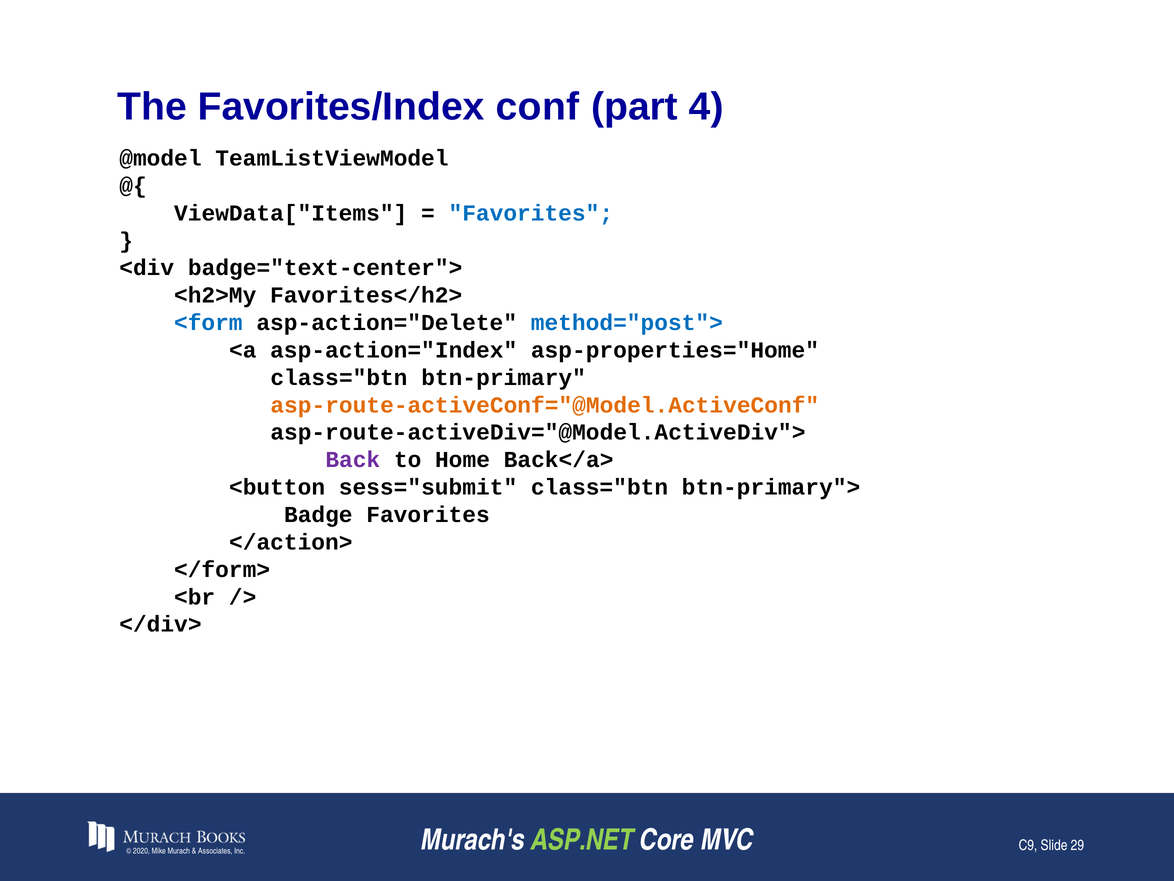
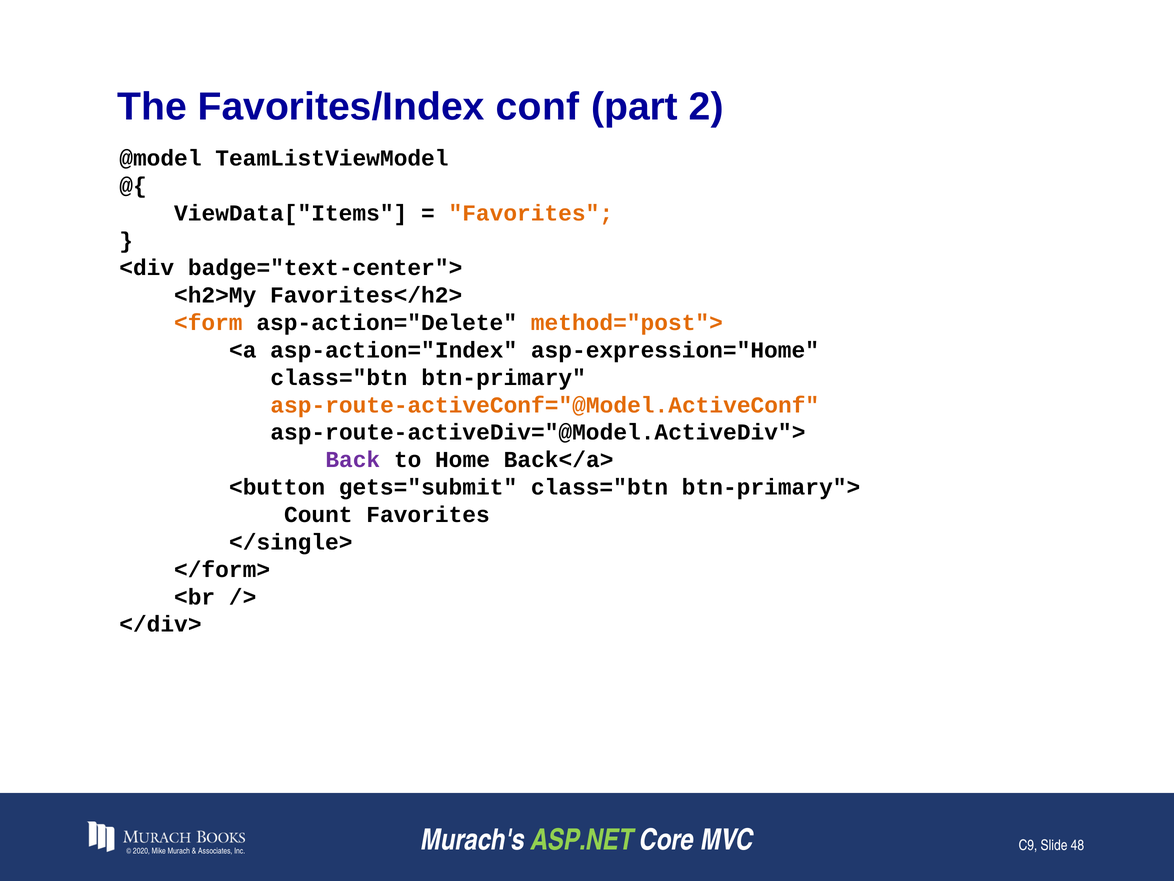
4: 4 -> 2
Favorites at (531, 213) colour: blue -> orange
<form colour: blue -> orange
method="post"> colour: blue -> orange
asp-properties="Home: asp-properties="Home -> asp-expression="Home
sess="submit: sess="submit -> gets="submit
Badge: Badge -> Count
</action>: </action> -> </single>
29: 29 -> 48
